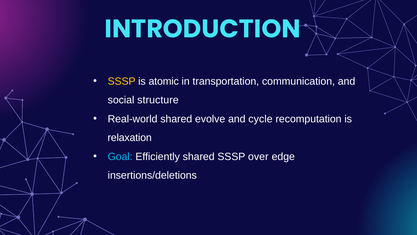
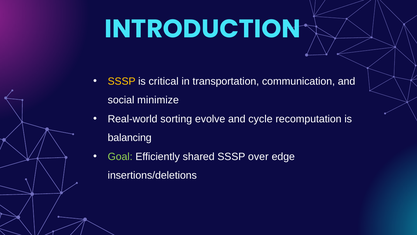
atomic: atomic -> critical
structure: structure -> minimize
Real-world shared: shared -> sorting
relaxation: relaxation -> balancing
Goal colour: light blue -> light green
